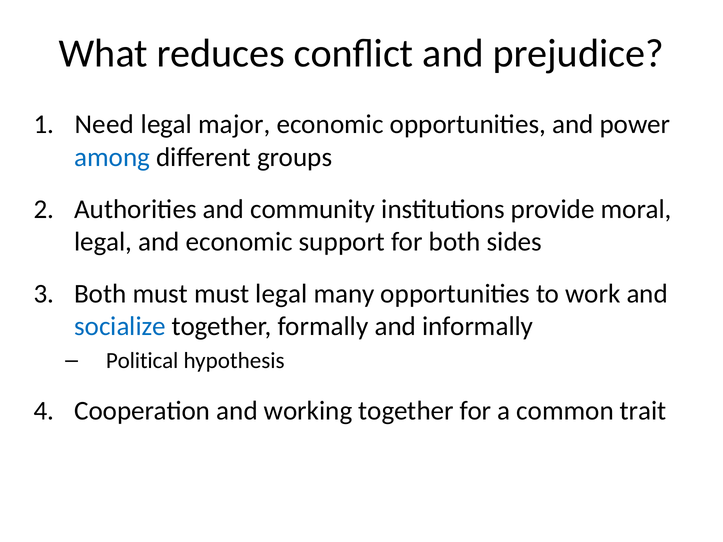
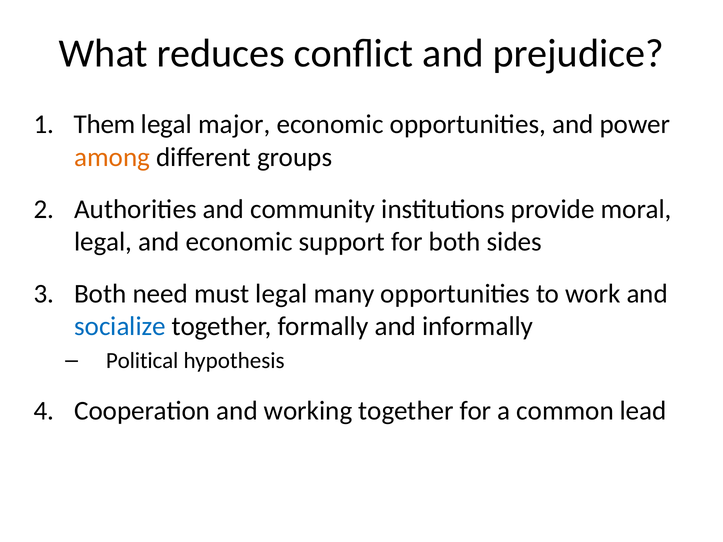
Need: Need -> Them
among colour: blue -> orange
Both must: must -> need
trait: trait -> lead
